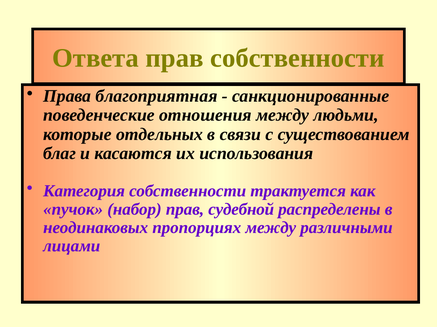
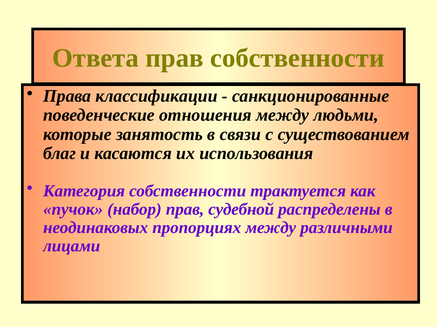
благоприятная: благоприятная -> классификации
отдельных: отдельных -> занятость
